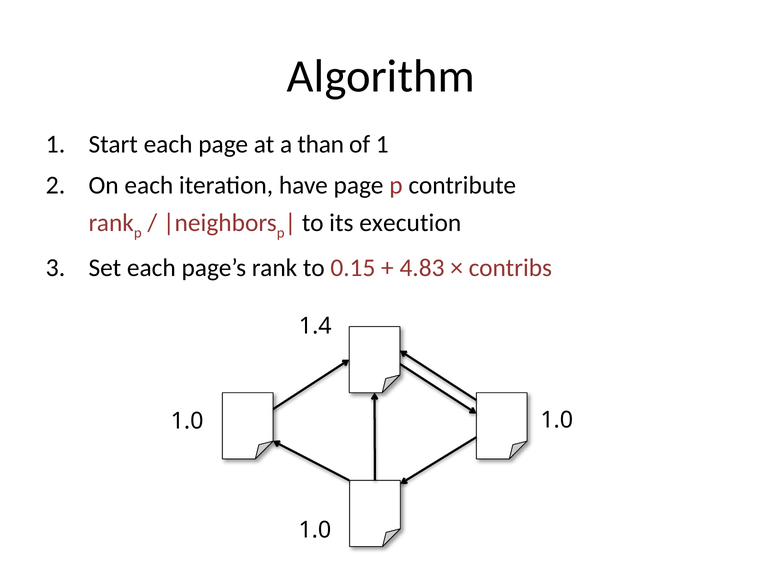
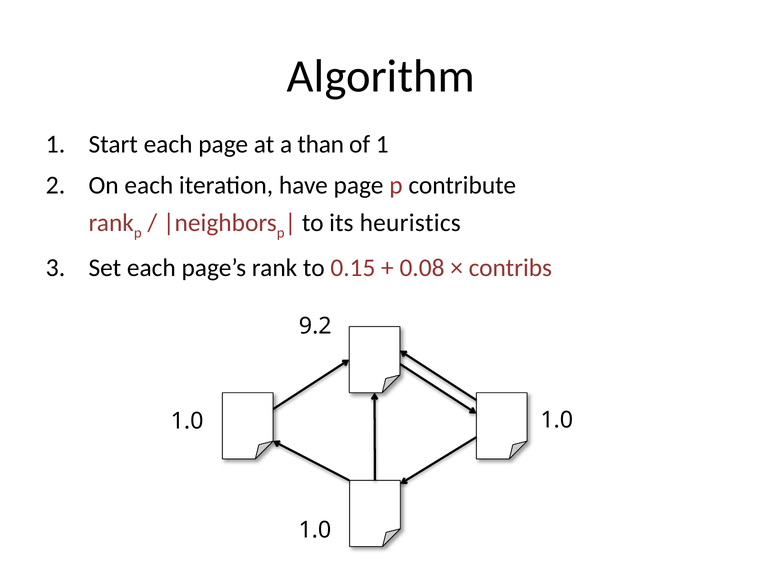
execution: execution -> heuristics
4.83: 4.83 -> 0.08
1.4: 1.4 -> 9.2
